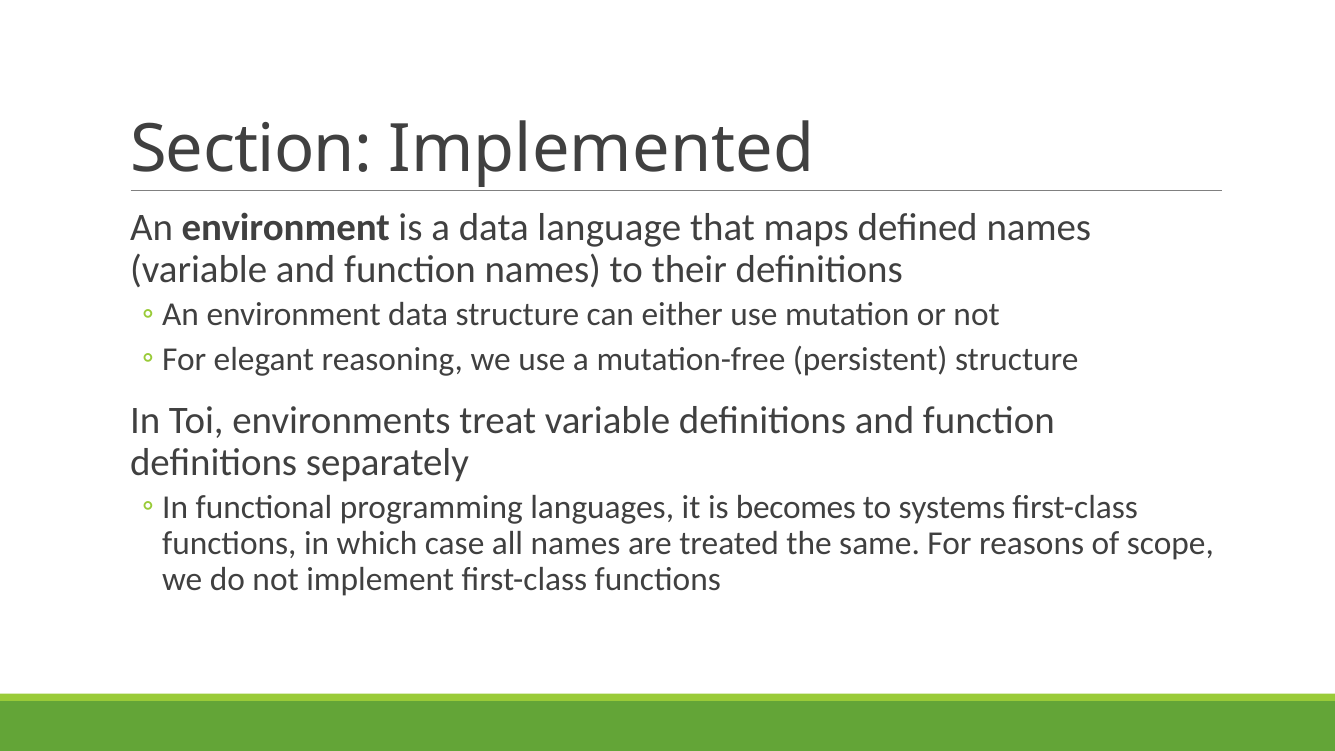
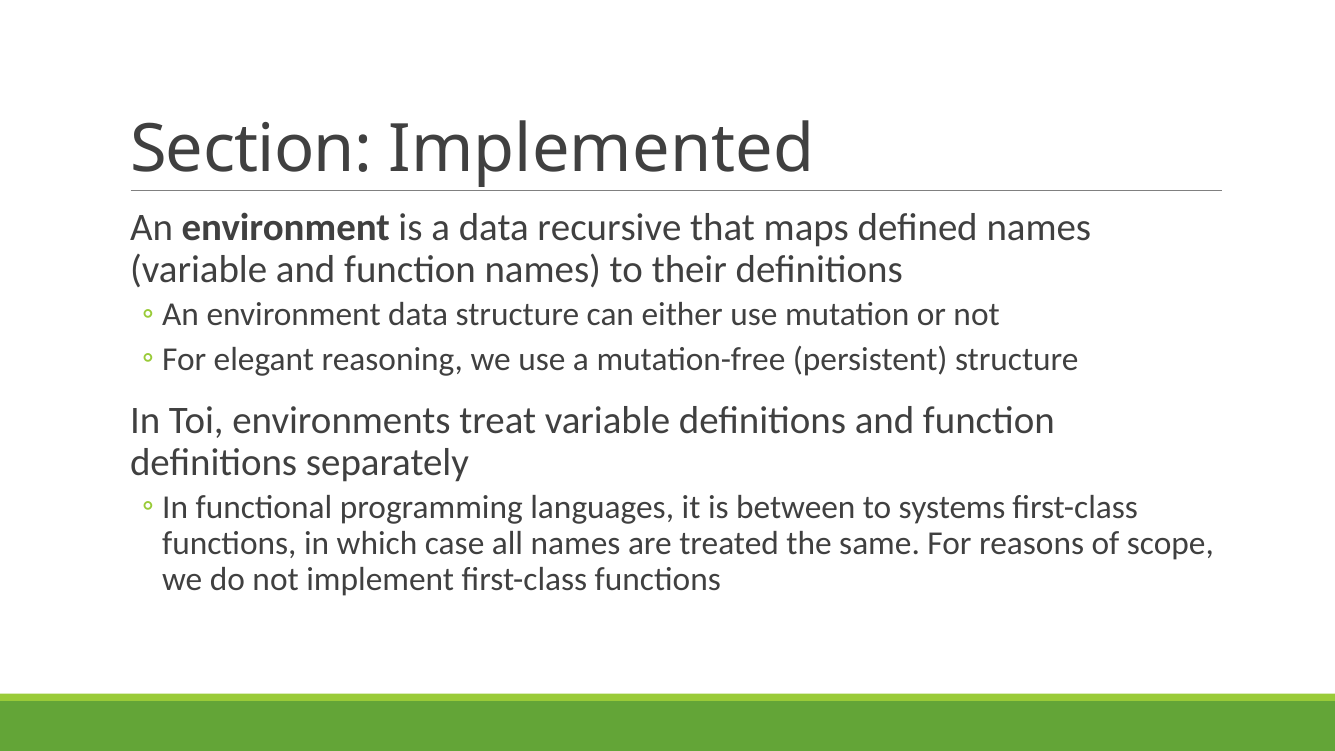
language: language -> recursive
becomes: becomes -> between
